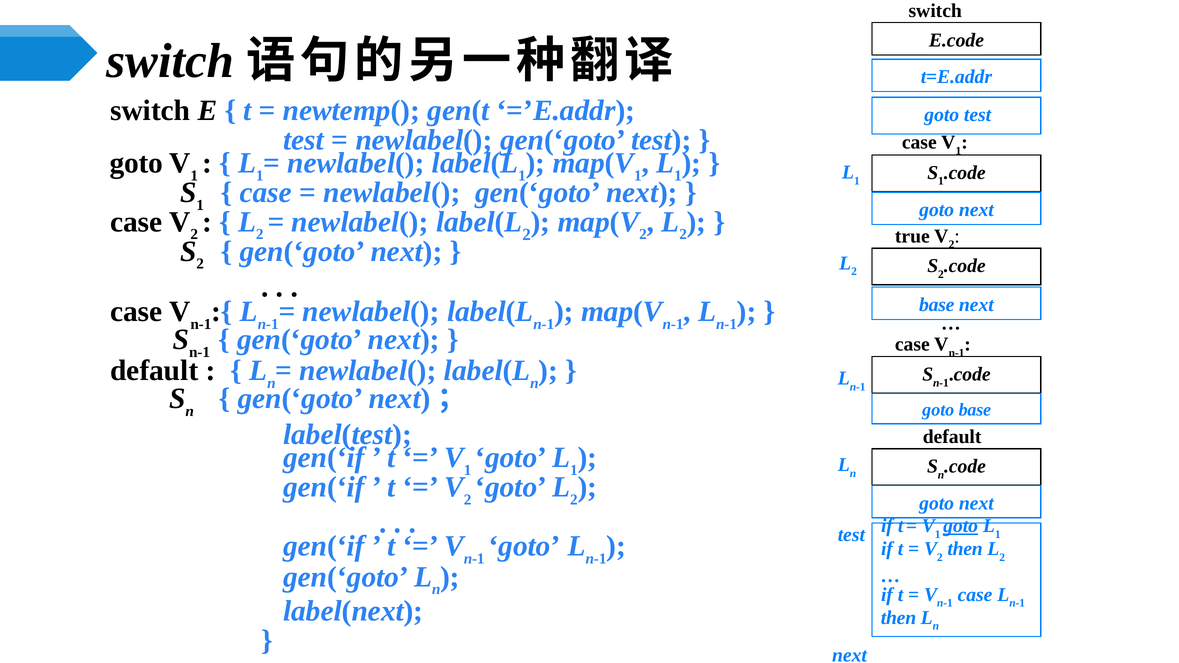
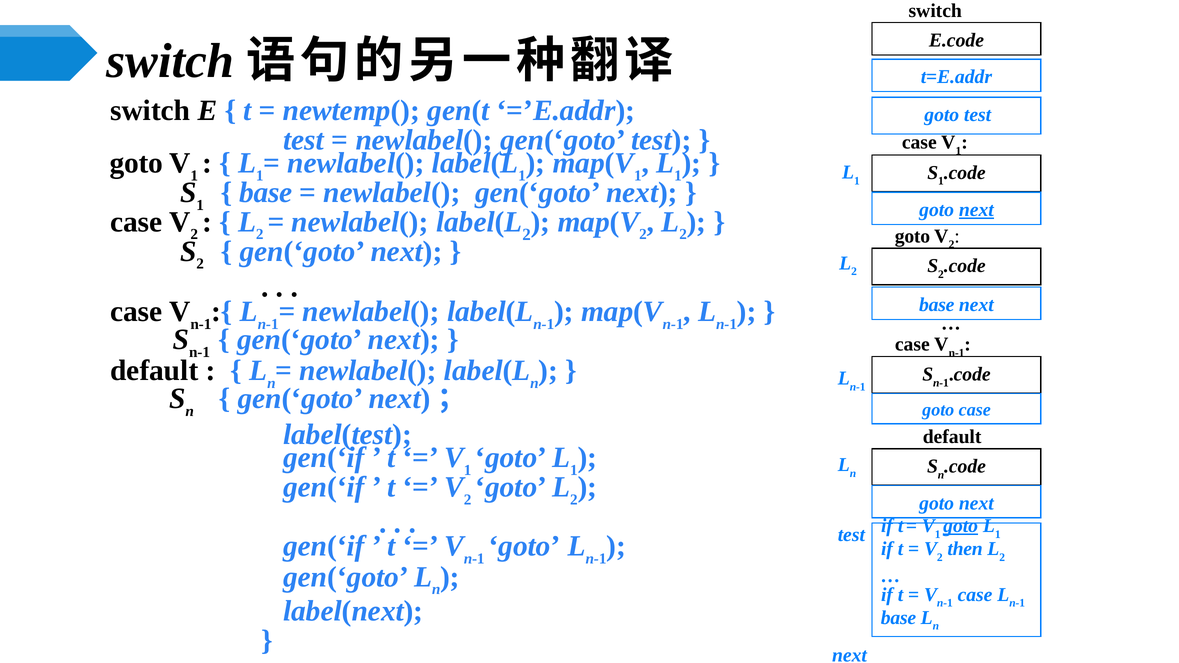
case at (266, 192): case -> base
next at (976, 210) underline: none -> present
true at (912, 236): true -> goto
goto base: base -> case
then at (898, 618): then -> base
